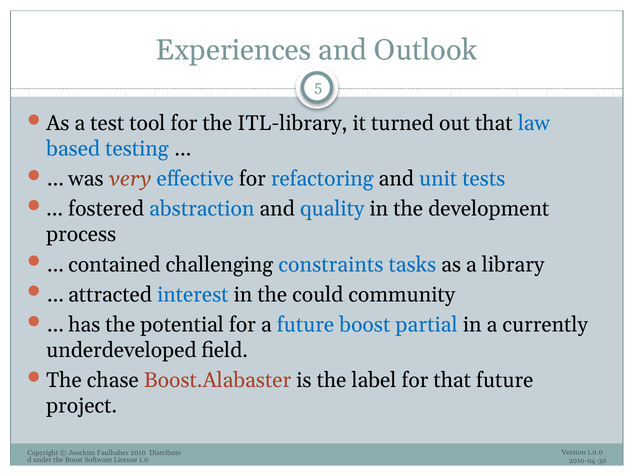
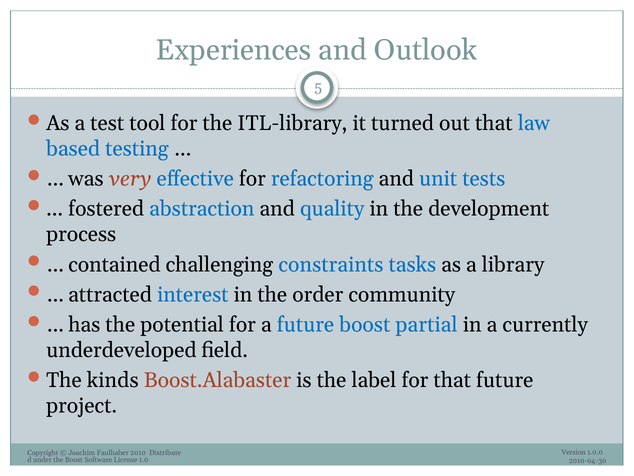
could: could -> order
chase: chase -> kinds
